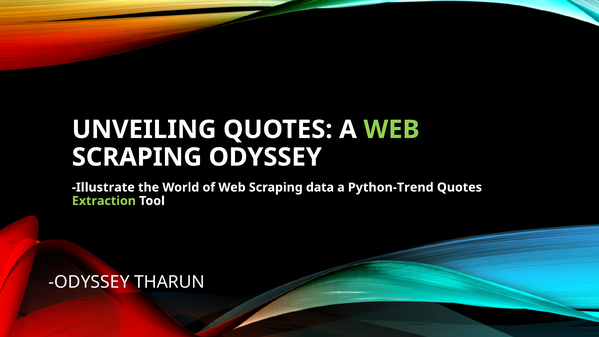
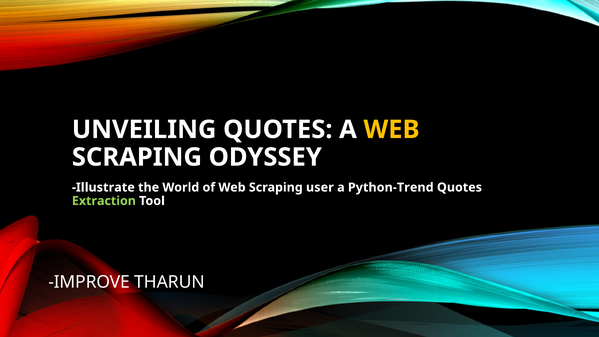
WEB at (392, 130) colour: light green -> yellow
data: data -> user
ODYSSEY at (89, 282): ODYSSEY -> IMPROVE
